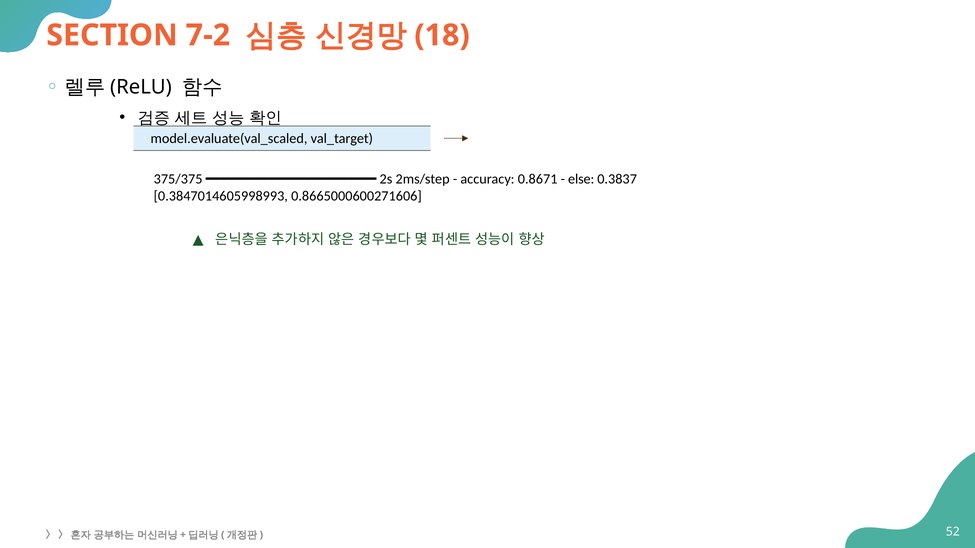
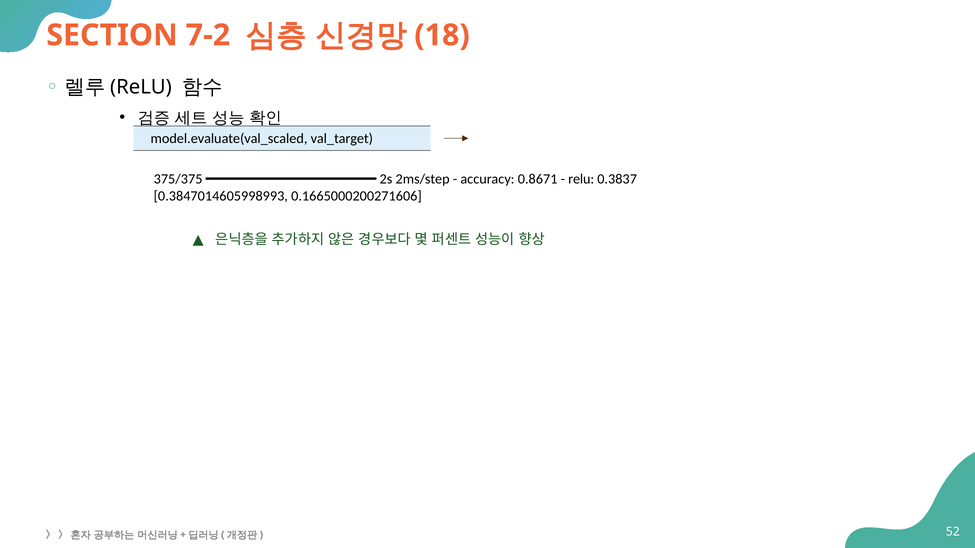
else: else -> relu
0.8665000600271606: 0.8665000600271606 -> 0.1665000200271606
